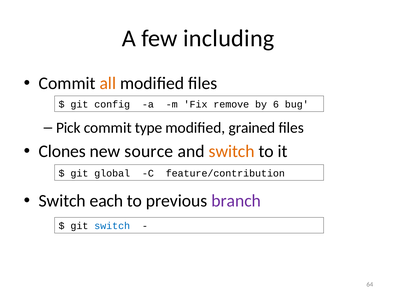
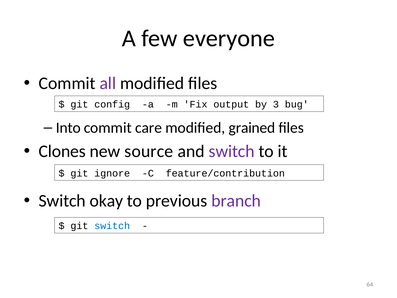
including: including -> everyone
all colour: orange -> purple
remove: remove -> output
6: 6 -> 3
Pick: Pick -> Into
type: type -> care
switch at (232, 151) colour: orange -> purple
global: global -> ignore
each: each -> okay
